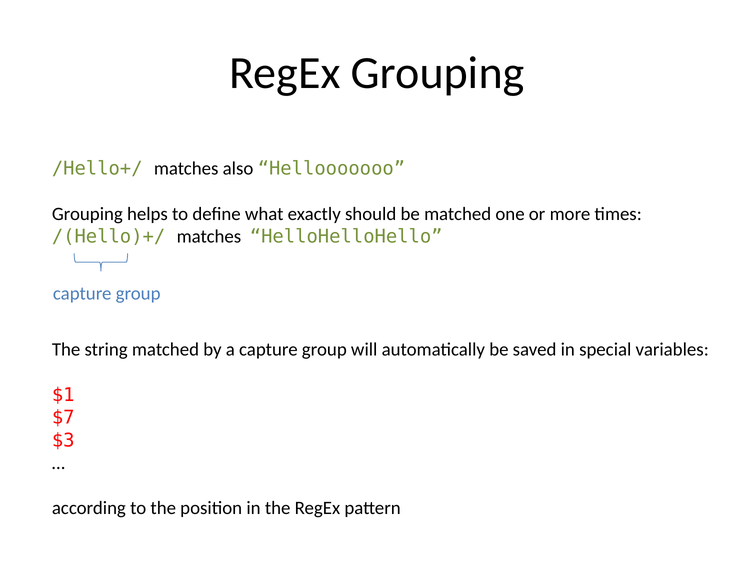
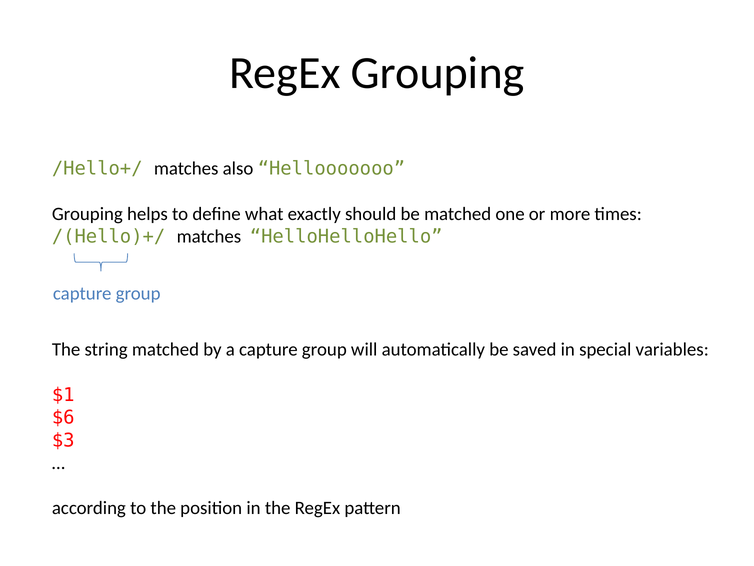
$7: $7 -> $6
